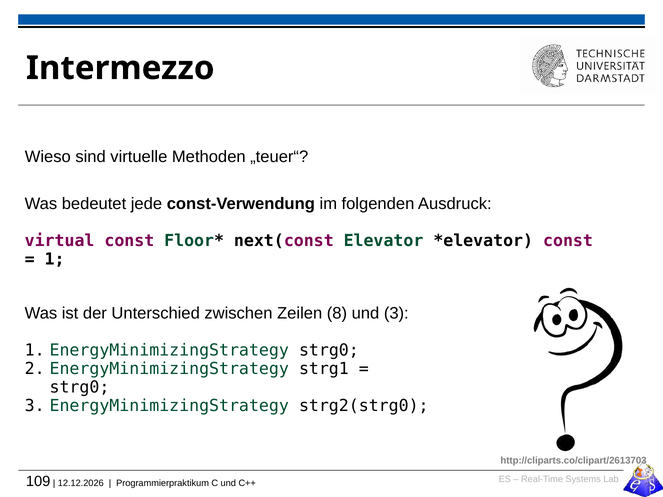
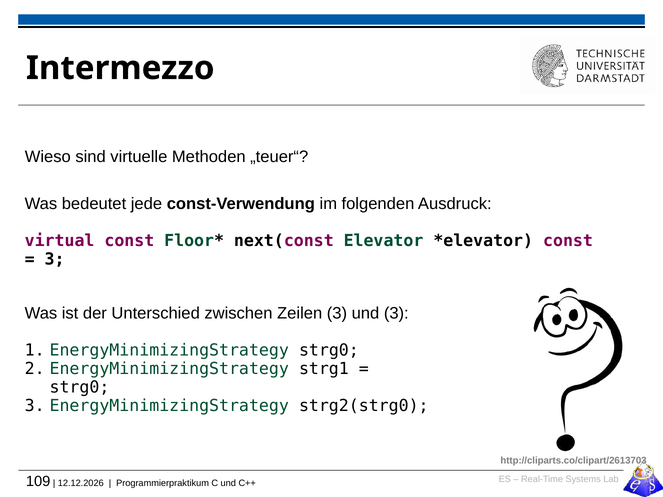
1 at (55, 259): 1 -> 3
Zeilen 8: 8 -> 3
